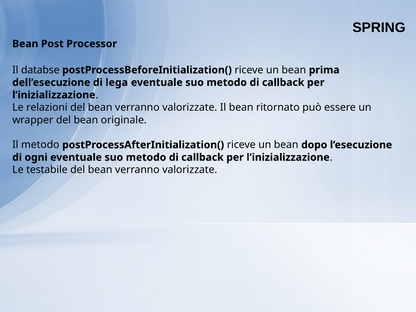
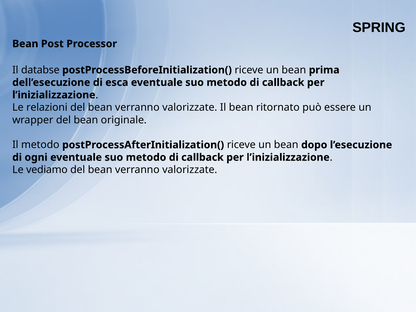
lega: lega -> esca
testabile: testabile -> vediamo
